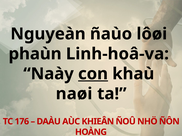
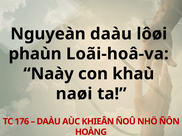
Nguyeàn ñaùo: ñaùo -> daàu
Linh-hoâ-va: Linh-hoâ-va -> Loãi-hoâ-va
con underline: present -> none
